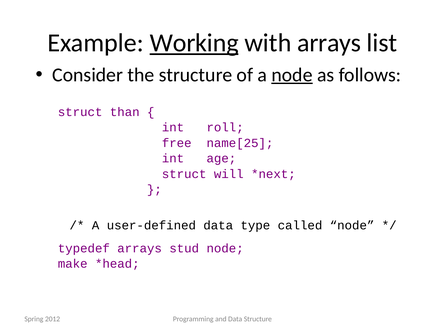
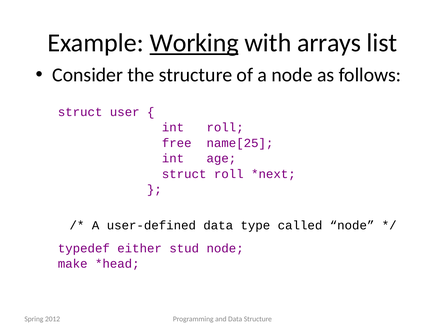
node at (292, 75) underline: present -> none
than: than -> user
struct will: will -> roll
typedef arrays: arrays -> either
